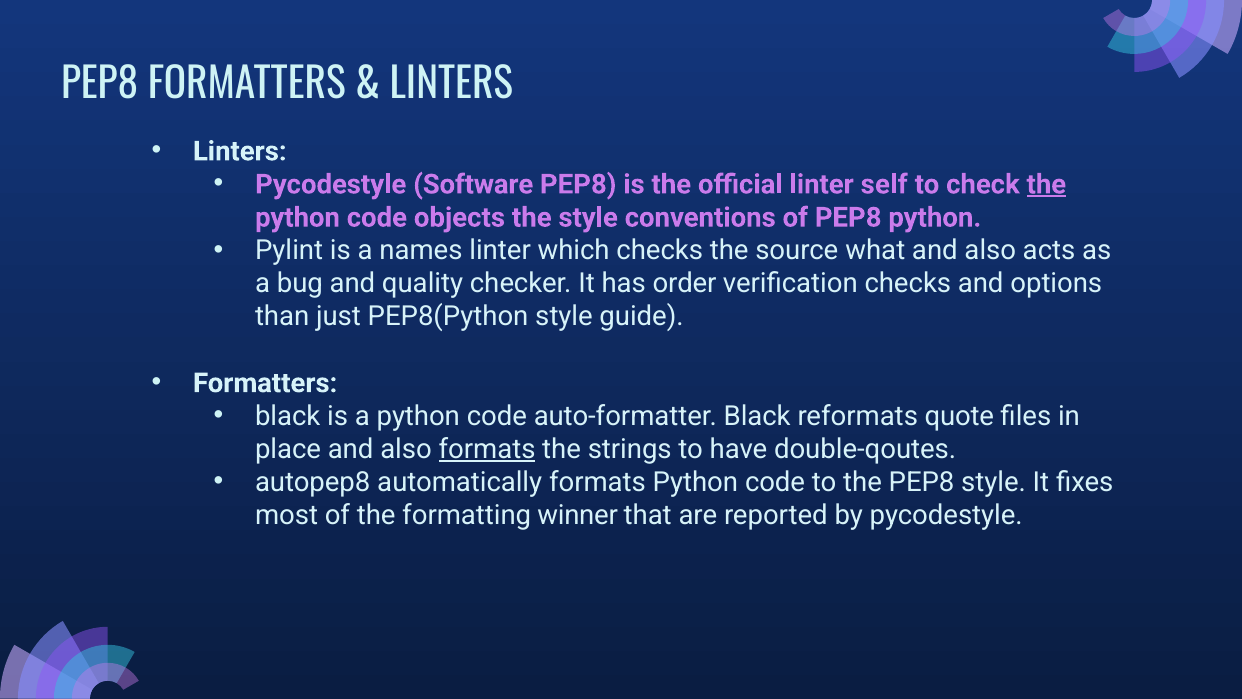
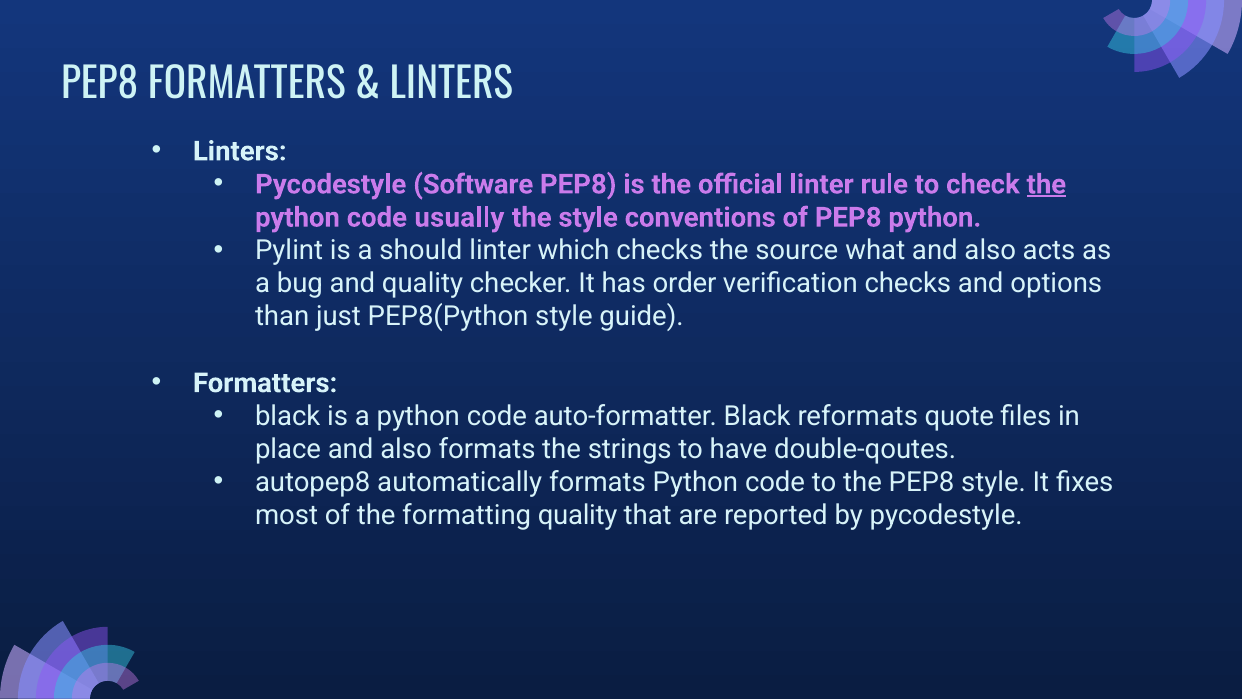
self: self -> rule
objects: objects -> usually
names: names -> should
formats at (487, 449) underline: present -> none
formatting winner: winner -> quality
